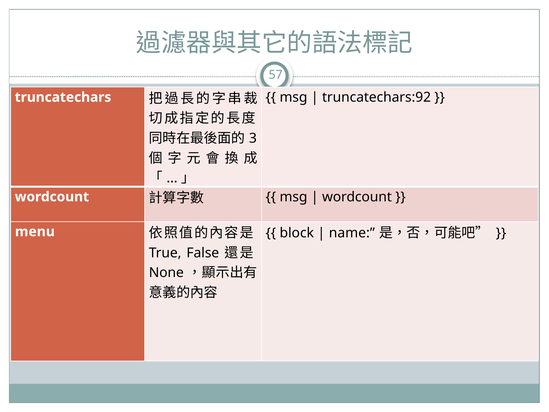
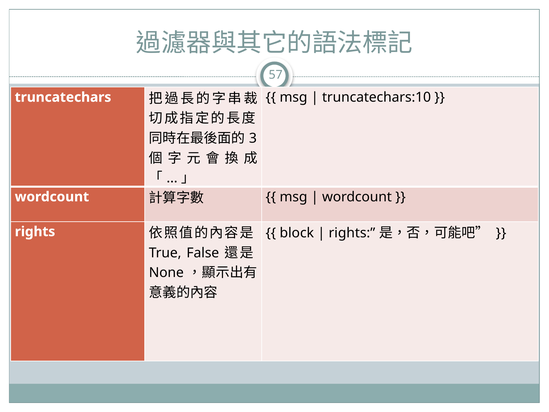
truncatechars:92: truncatechars:92 -> truncatechars:10
name at (352, 233): name -> rights
menu at (35, 231): menu -> rights
